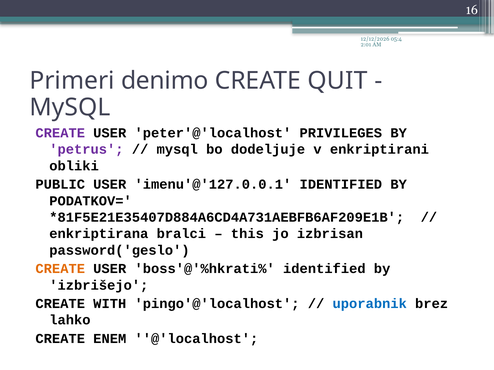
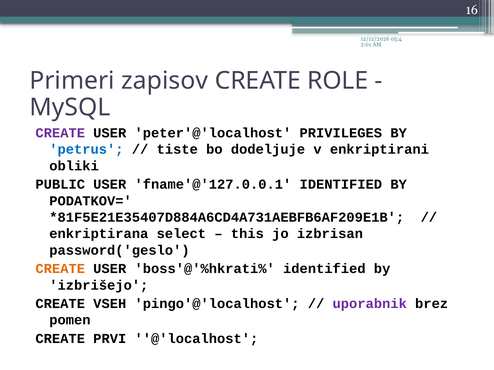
denimo: denimo -> zapisov
QUIT: QUIT -> ROLE
petrus colour: purple -> blue
mysql at (177, 150): mysql -> tiste
imenu'@'127.0.0.1: imenu'@'127.0.0.1 -> fname'@'127.0.0.1
bralci: bralci -> select
WITH: WITH -> VSEH
uporabnik colour: blue -> purple
lahko: lahko -> pomen
ENEM: ENEM -> PRVI
